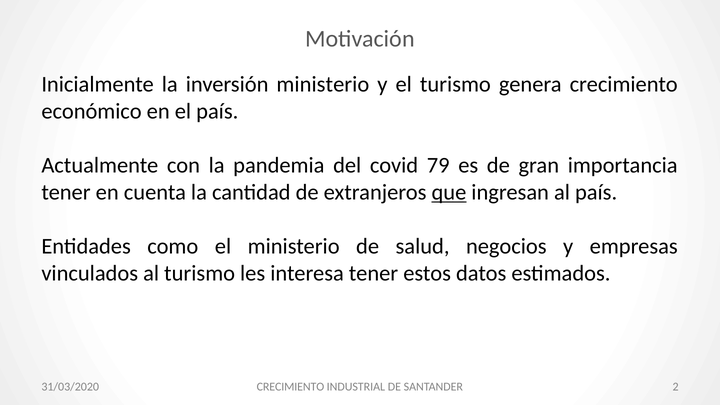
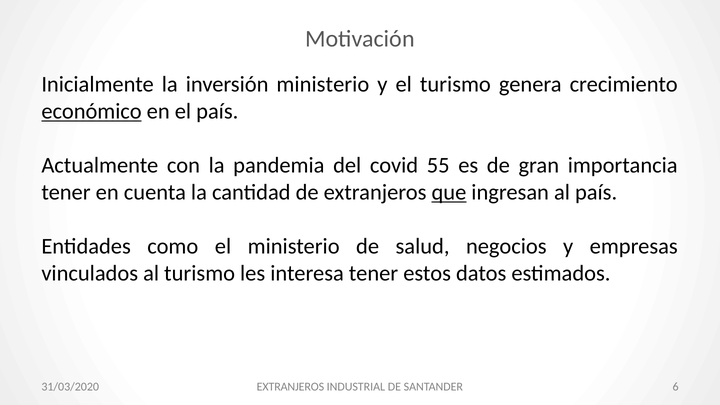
económico underline: none -> present
79: 79 -> 55
31/03/2020 CRECIMIENTO: CRECIMIENTO -> EXTRANJEROS
2: 2 -> 6
